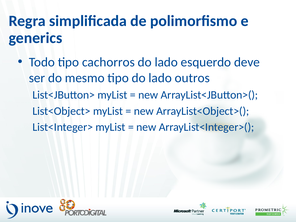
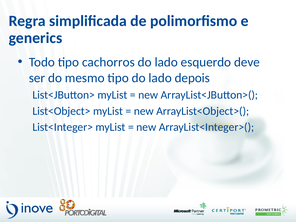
outros: outros -> depois
